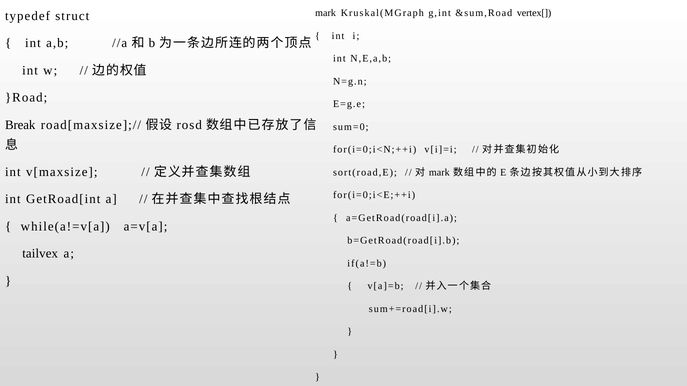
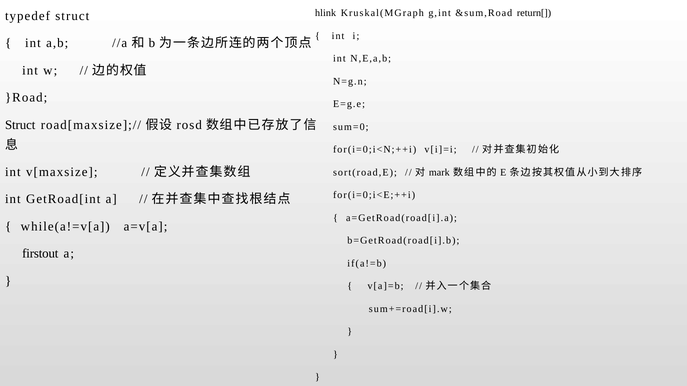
mark at (326, 13): mark -> hlink
vertex[: vertex[ -> return[
Break at (20, 125): Break -> Struct
tailvex: tailvex -> firstout
